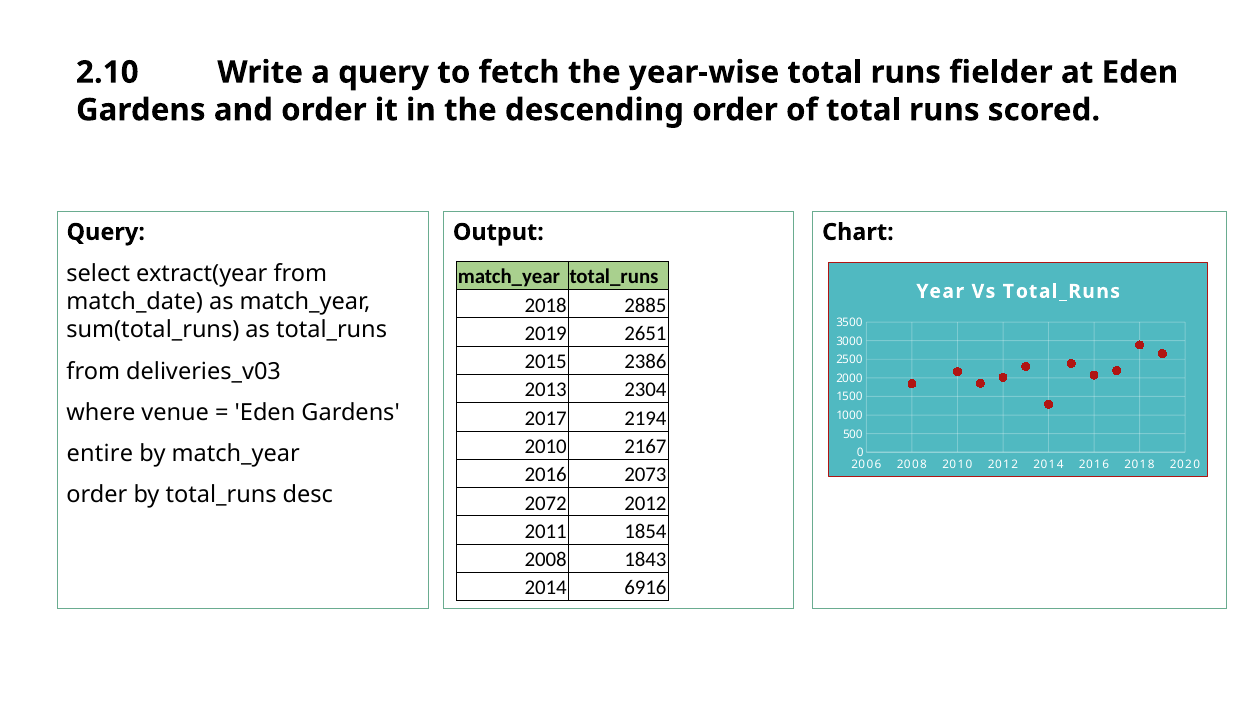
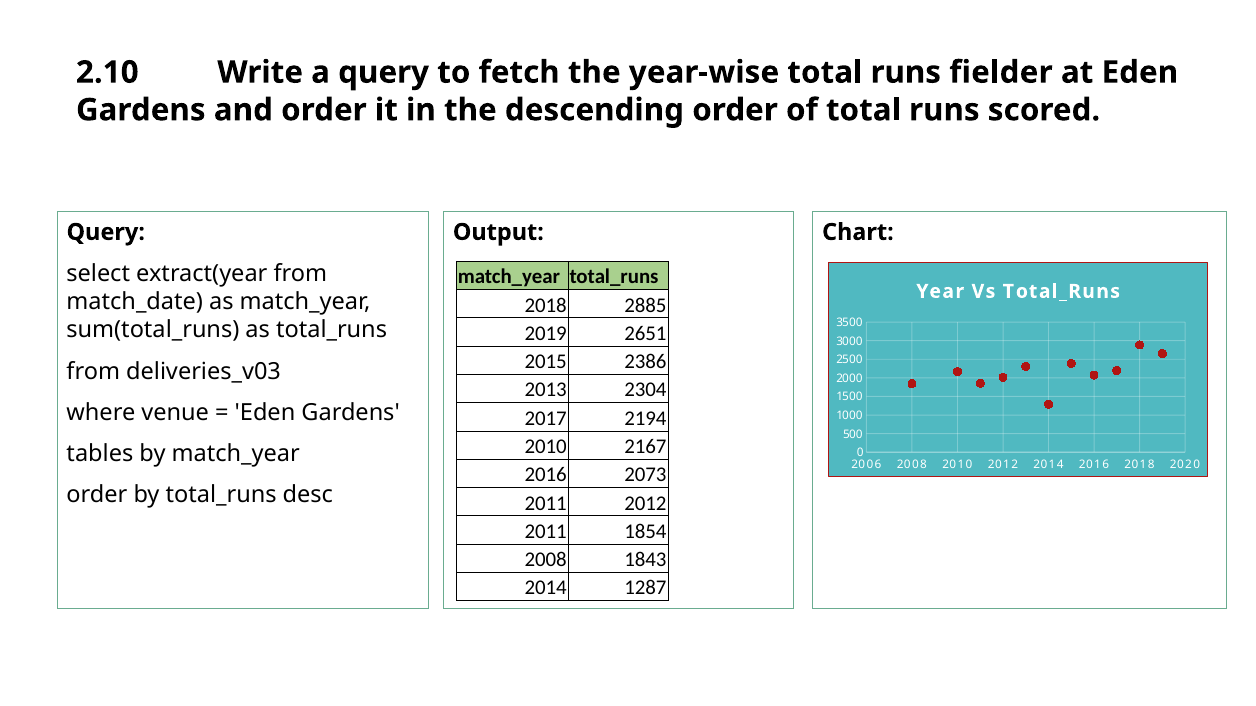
entire: entire -> tables
2072 at (546, 503): 2072 -> 2011
6916: 6916 -> 1287
